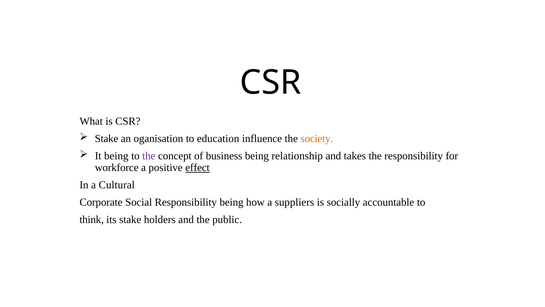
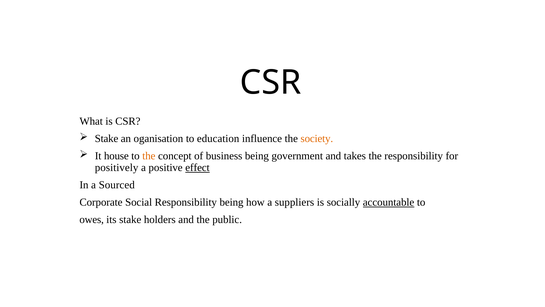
It being: being -> house
the at (149, 156) colour: purple -> orange
relationship: relationship -> government
workforce: workforce -> positively
Cultural: Cultural -> Sourced
accountable underline: none -> present
think: think -> owes
